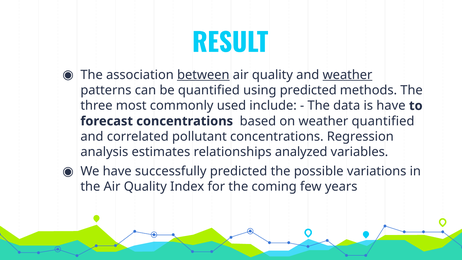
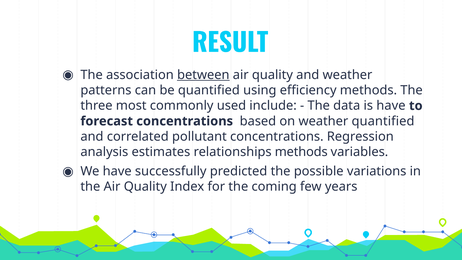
weather at (348, 75) underline: present -> none
using predicted: predicted -> efficiency
relationships analyzed: analyzed -> methods
